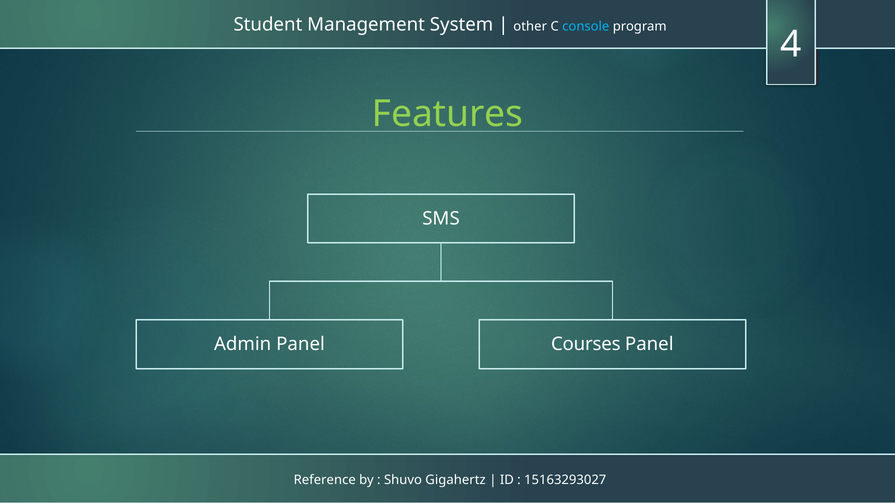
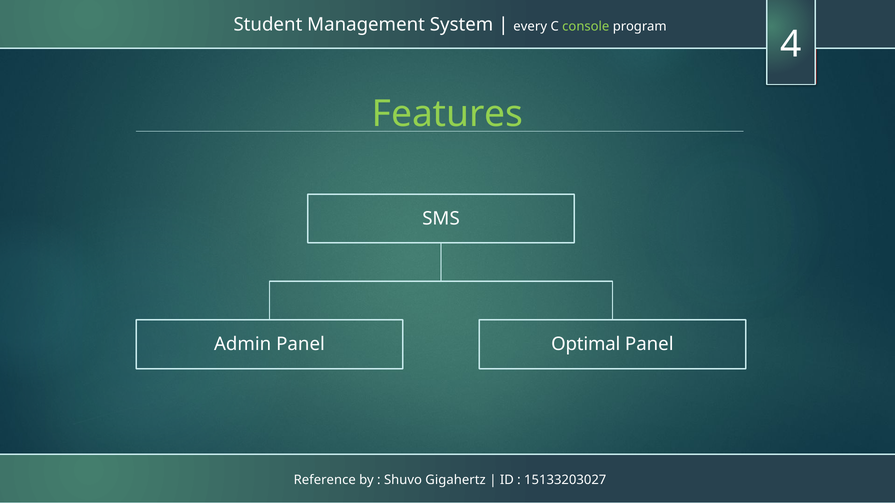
other: other -> every
console colour: light blue -> light green
Courses: Courses -> Optimal
15163293027: 15163293027 -> 15133203027
